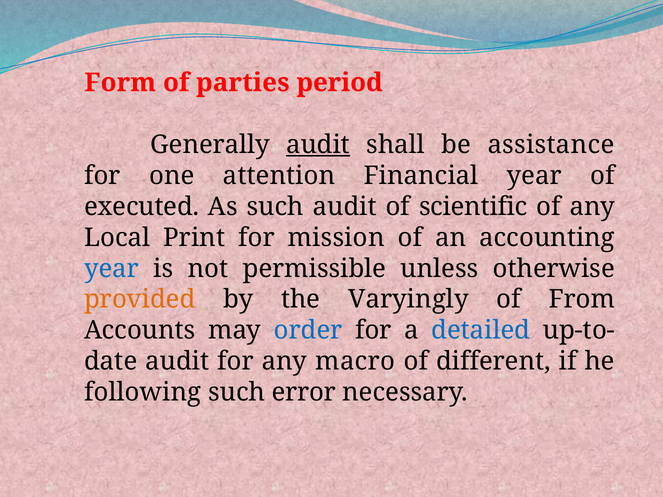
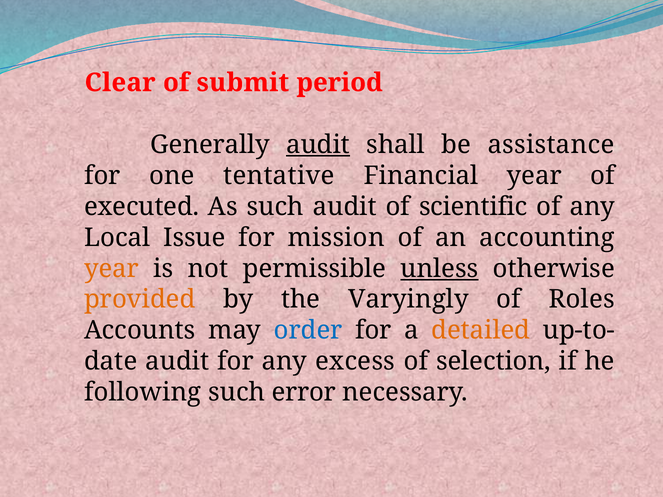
Form: Form -> Clear
parties: parties -> submit
attention: attention -> tentative
Print: Print -> Issue
year at (112, 269) colour: blue -> orange
unless underline: none -> present
From: From -> Roles
detailed colour: blue -> orange
macro: macro -> excess
different: different -> selection
